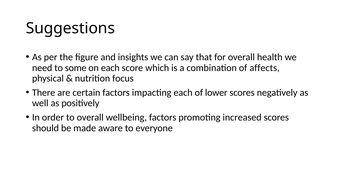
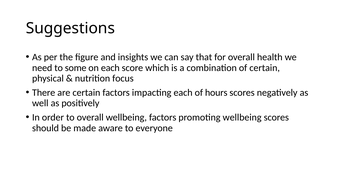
of affects: affects -> certain
lower: lower -> hours
promoting increased: increased -> wellbeing
